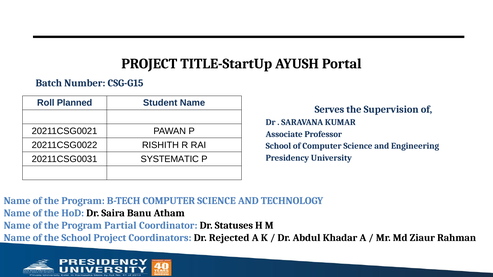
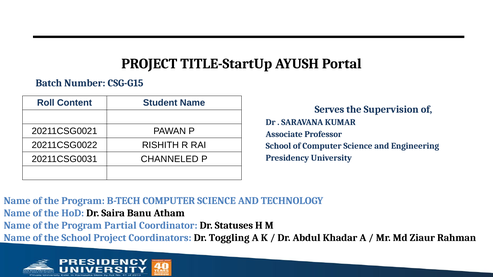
Planned: Planned -> Content
SYSTEMATIC: SYSTEMATIC -> CHANNELED
Rejected: Rejected -> Toggling
